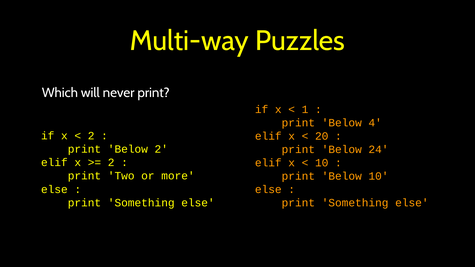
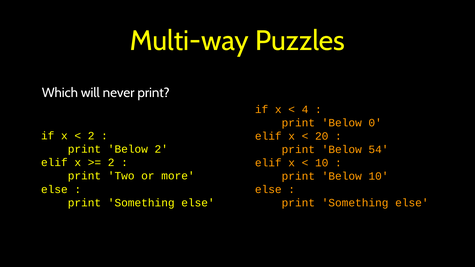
1: 1 -> 4
4: 4 -> 0
24: 24 -> 54
